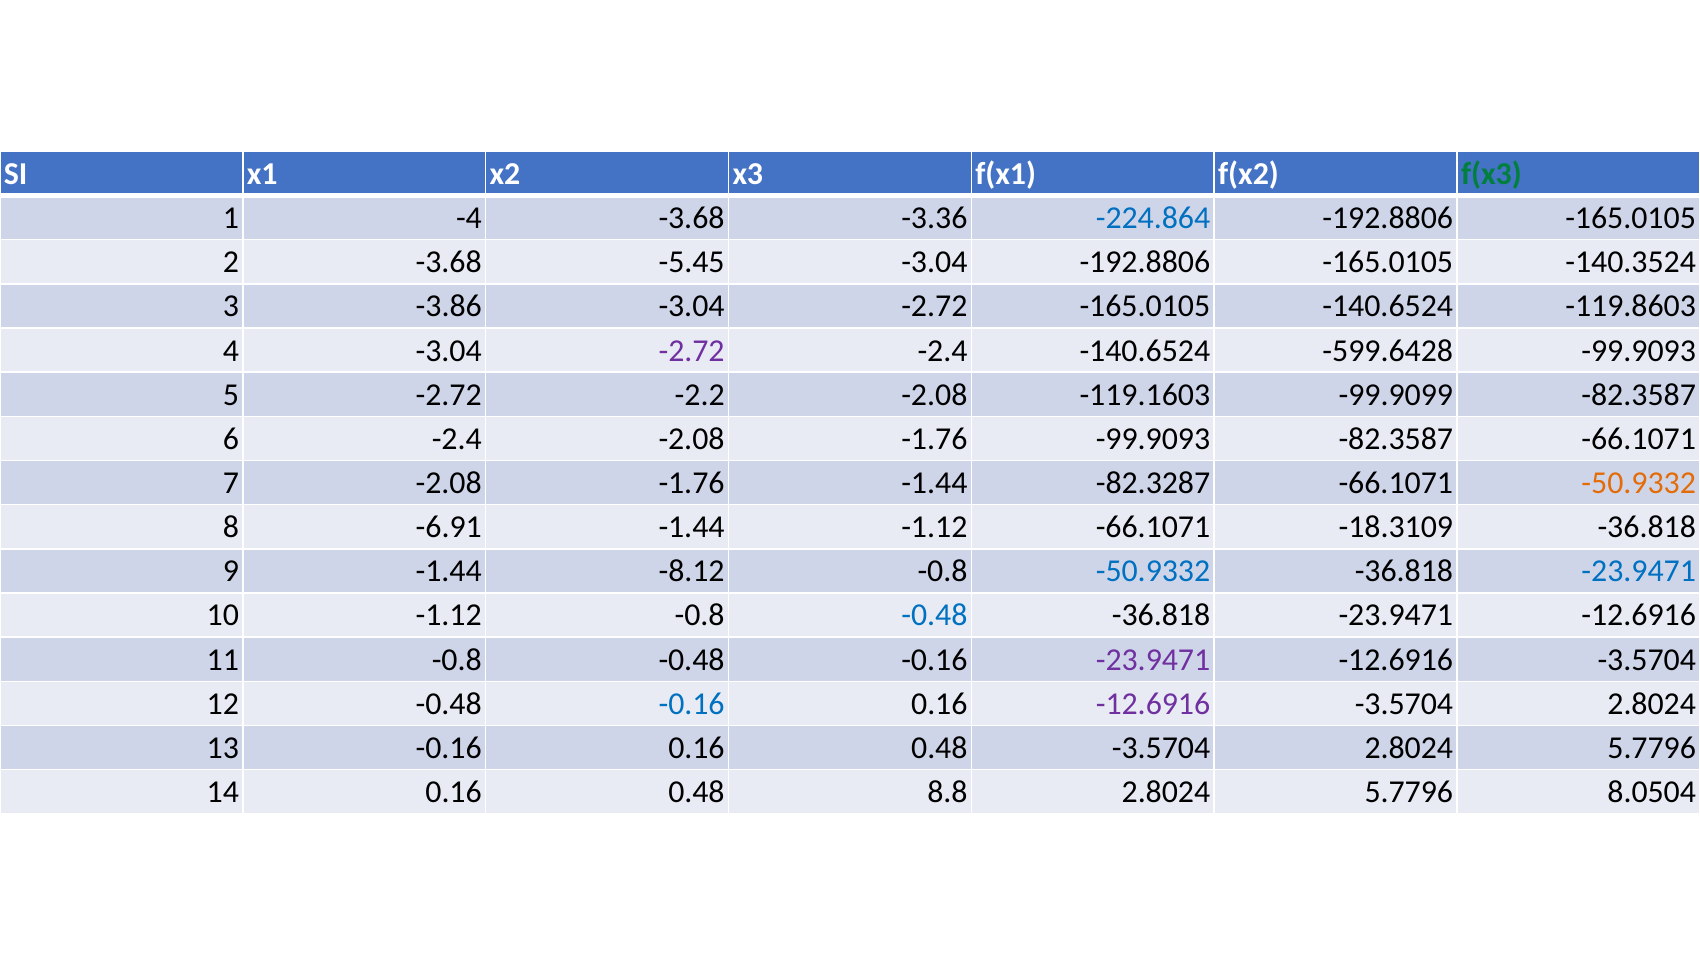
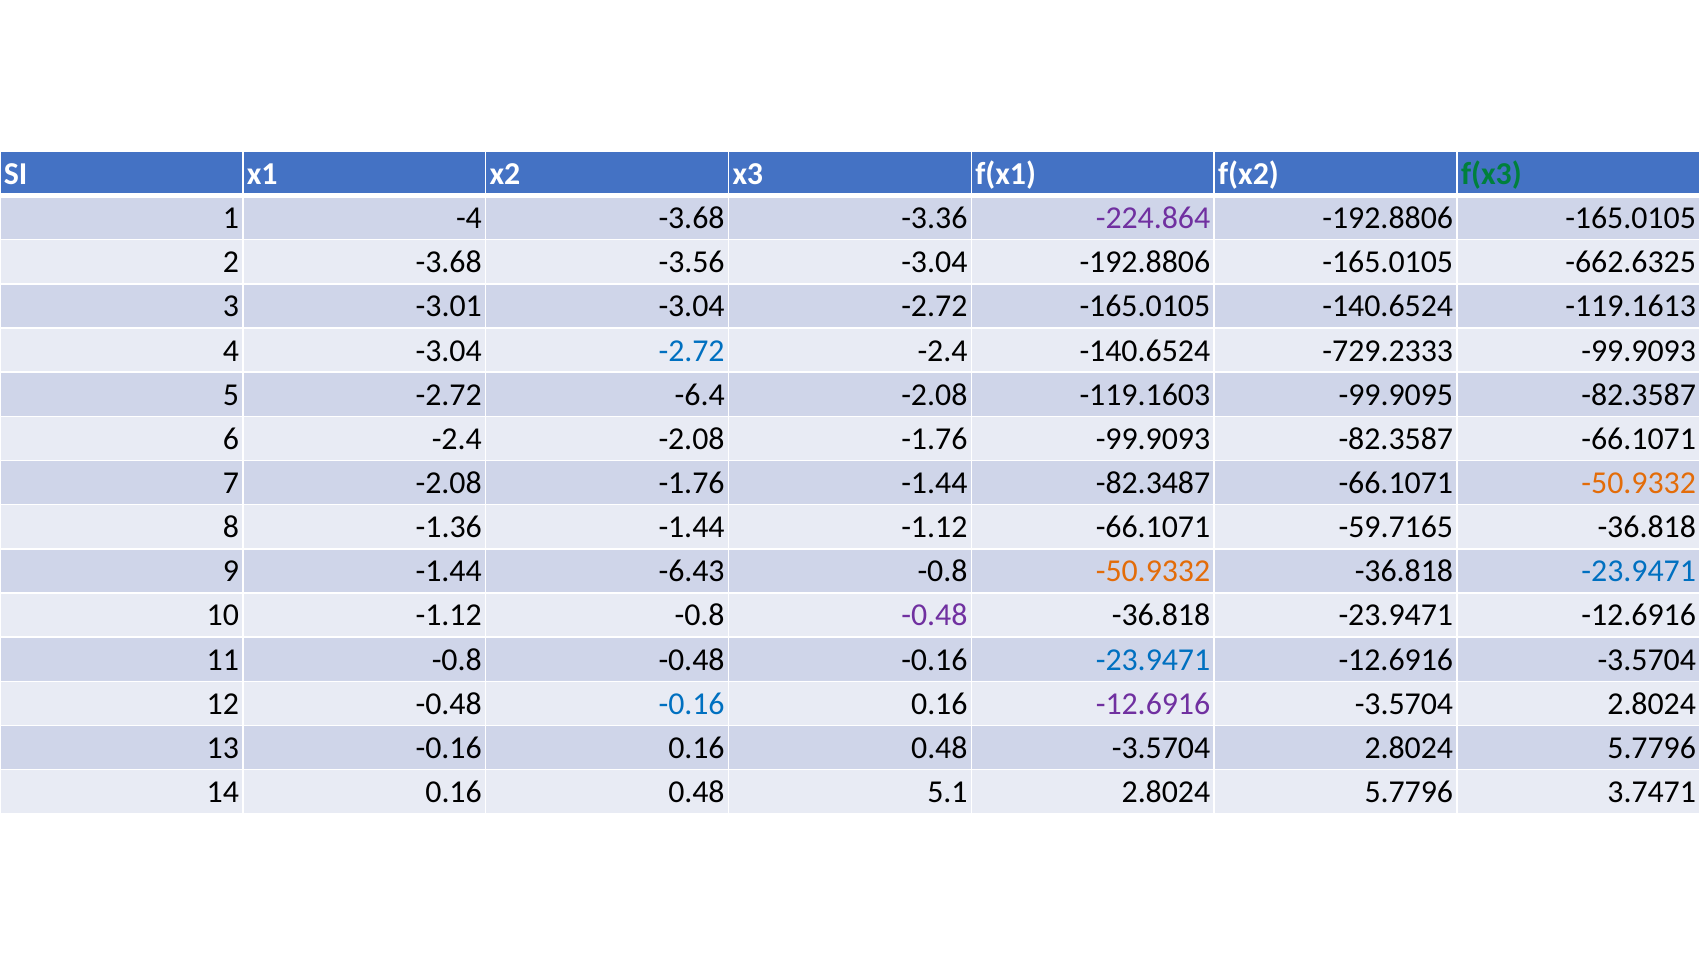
-224.864 colour: blue -> purple
-5.45: -5.45 -> -3.56
-140.3524: -140.3524 -> -662.6325
-3.86: -3.86 -> -3.01
-119.8603: -119.8603 -> -119.1613
-2.72 at (692, 351) colour: purple -> blue
-599.6428: -599.6428 -> -729.2333
-2.2: -2.2 -> -6.4
-99.9099: -99.9099 -> -99.9095
-82.3287: -82.3287 -> -82.3487
-6.91: -6.91 -> -1.36
-18.3109: -18.3109 -> -59.7165
-8.12: -8.12 -> -6.43
-50.9332 at (1153, 571) colour: blue -> orange
-0.48 at (934, 616) colour: blue -> purple
-23.9471 at (1153, 660) colour: purple -> blue
8.8: 8.8 -> 5.1
8.0504: 8.0504 -> 3.7471
